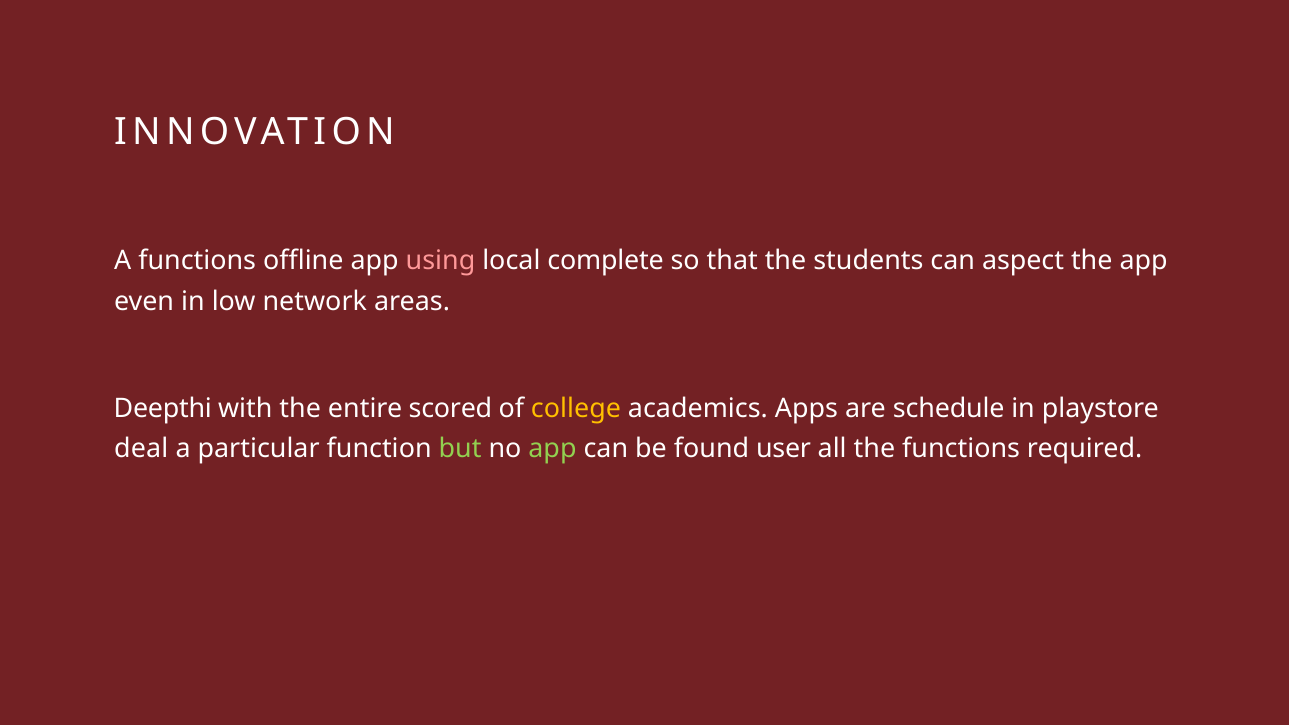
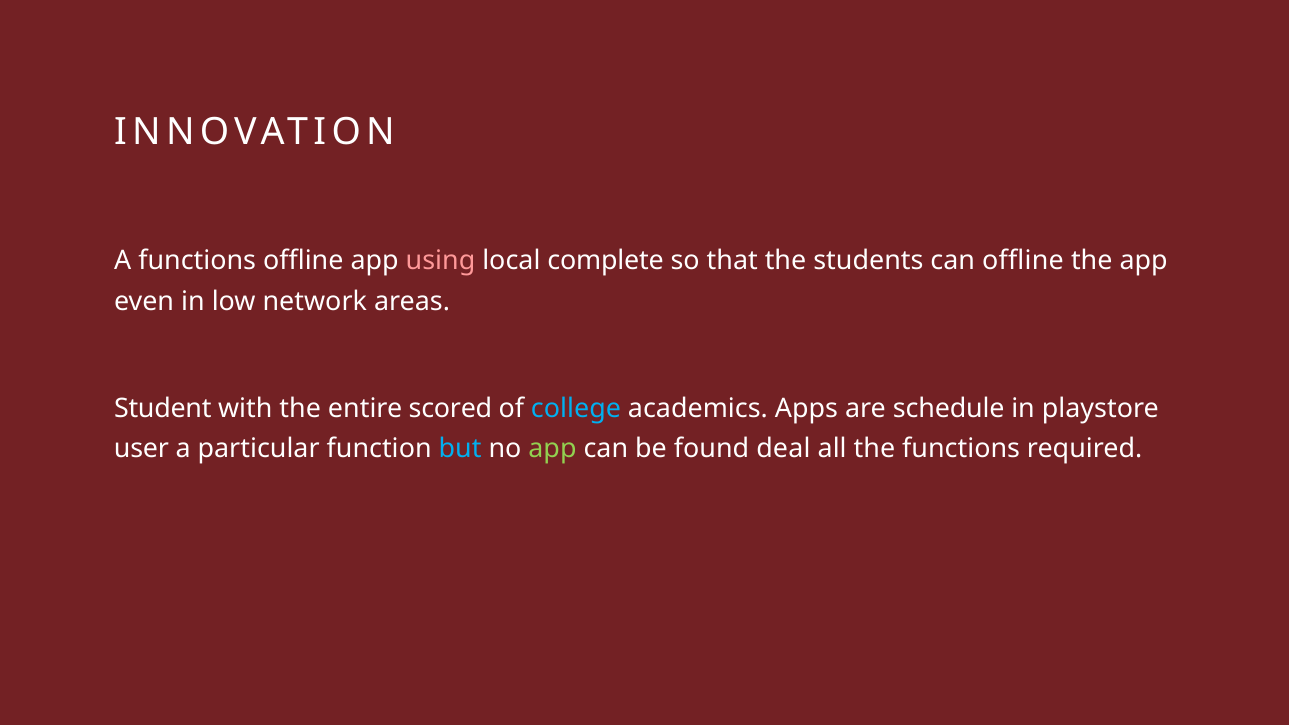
can aspect: aspect -> offline
Deepthi: Deepthi -> Student
college colour: yellow -> light blue
deal: deal -> user
but colour: light green -> light blue
user: user -> deal
